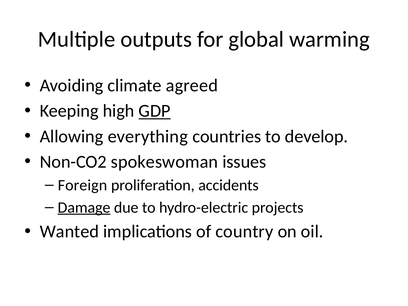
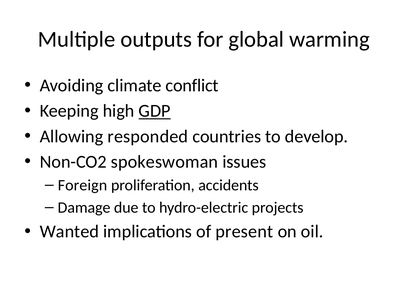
agreed: agreed -> conflict
everything: everything -> responded
Damage underline: present -> none
country: country -> present
